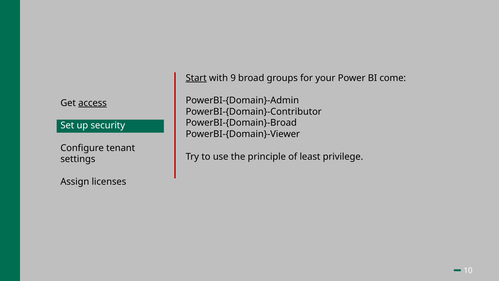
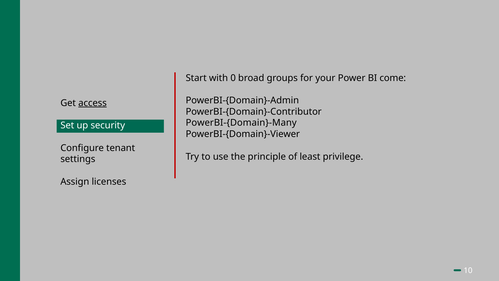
Start underline: present -> none
9: 9 -> 0
PowerBI-{Domain}-Broad: PowerBI-{Domain}-Broad -> PowerBI-{Domain}-Many
